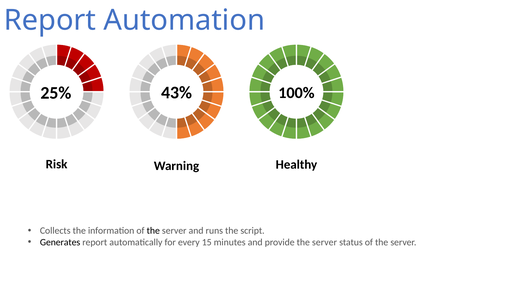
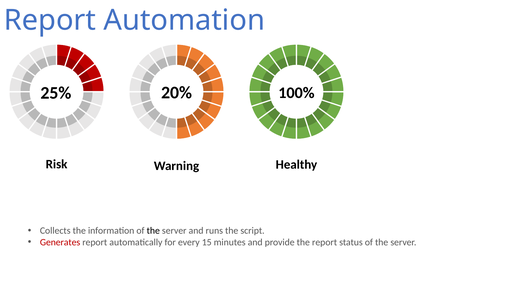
43%: 43% -> 20%
Generates colour: black -> red
provide the server: server -> report
